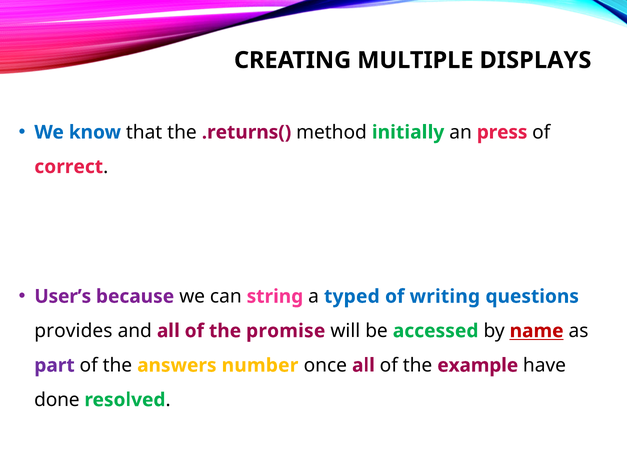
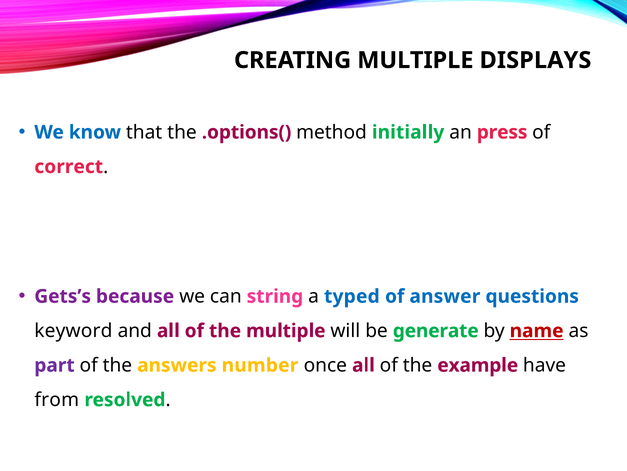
.returns(: .returns( -> .options(
User’s: User’s -> Gets’s
writing: writing -> answer
provides: provides -> keyword
the promise: promise -> multiple
accessed: accessed -> generate
done: done -> from
